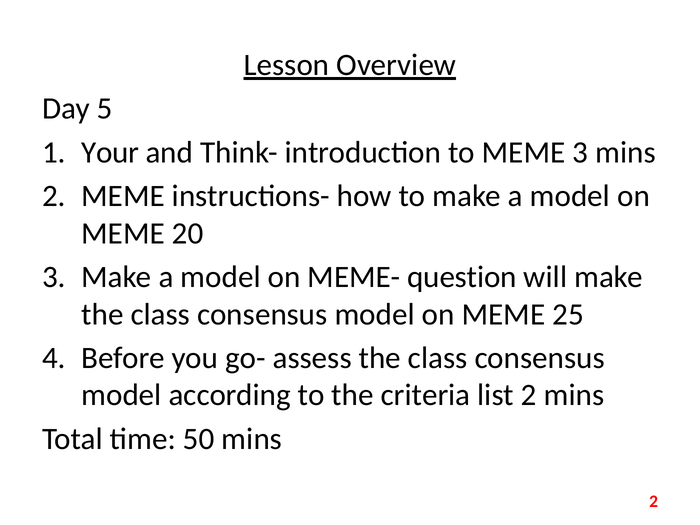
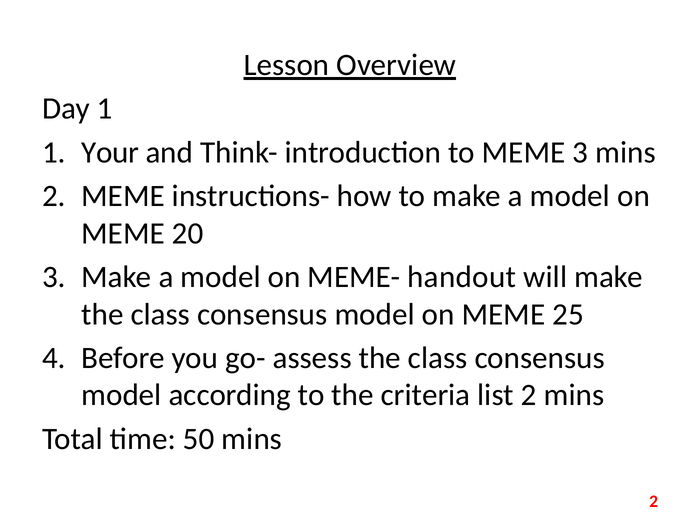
Day 5: 5 -> 1
question: question -> handout
